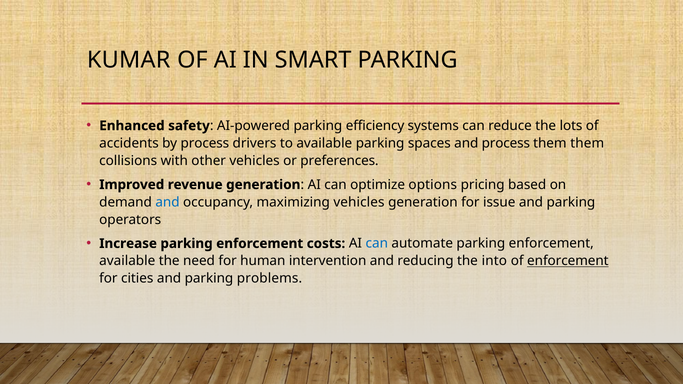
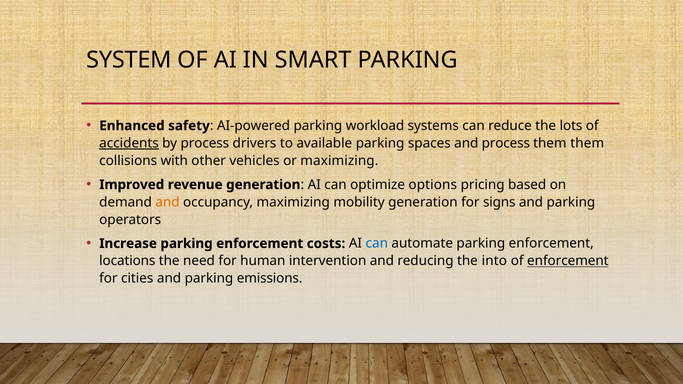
KUMAR: KUMAR -> SYSTEM
efficiency: efficiency -> workload
accidents underline: none -> present
or preferences: preferences -> maximizing
and at (167, 202) colour: blue -> orange
maximizing vehicles: vehicles -> mobility
issue: issue -> signs
available at (127, 261): available -> locations
problems: problems -> emissions
